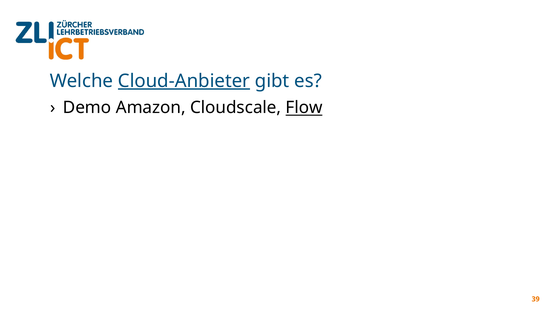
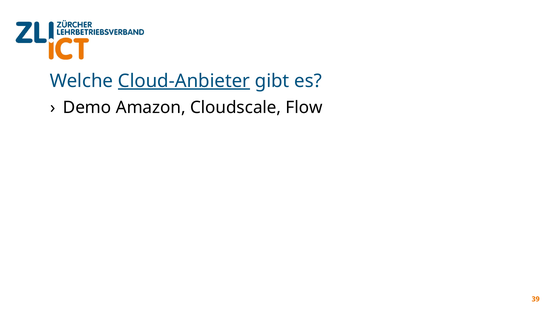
Flow underline: present -> none
